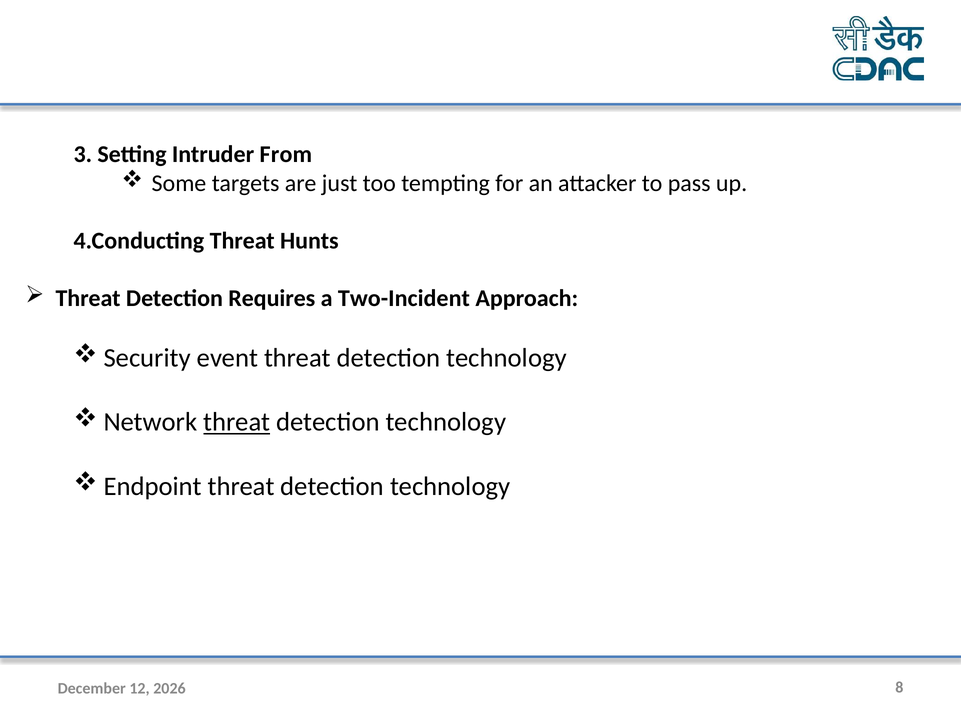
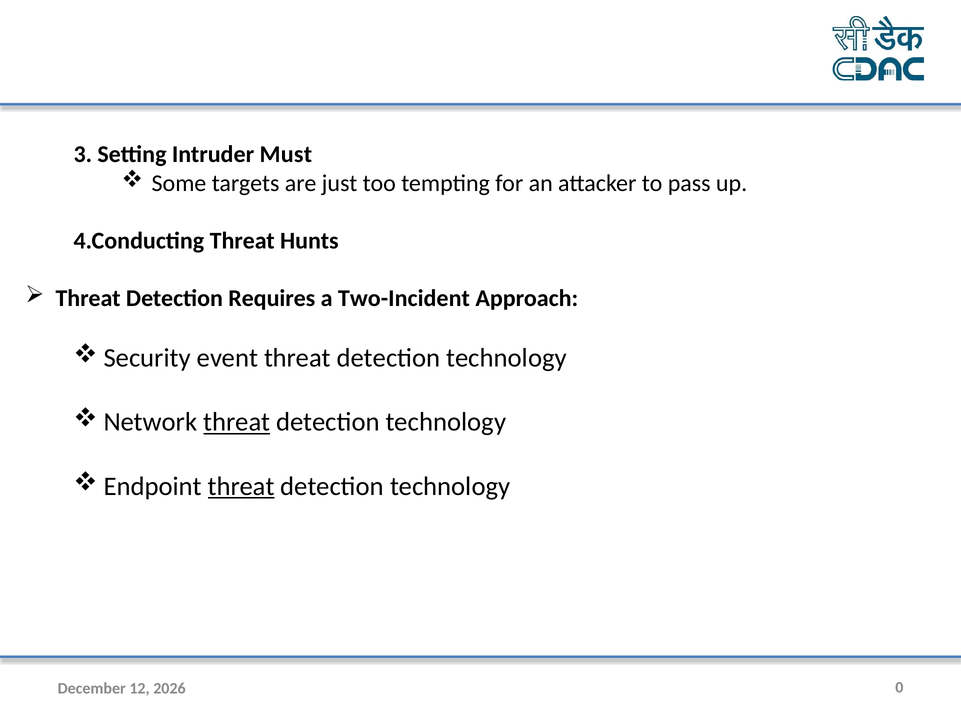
From: From -> Must
threat at (241, 486) underline: none -> present
8: 8 -> 0
